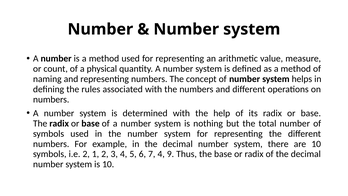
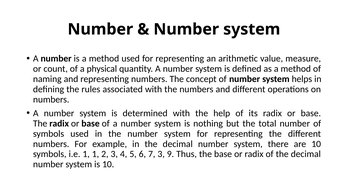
i.e 2: 2 -> 1
7 4: 4 -> 3
